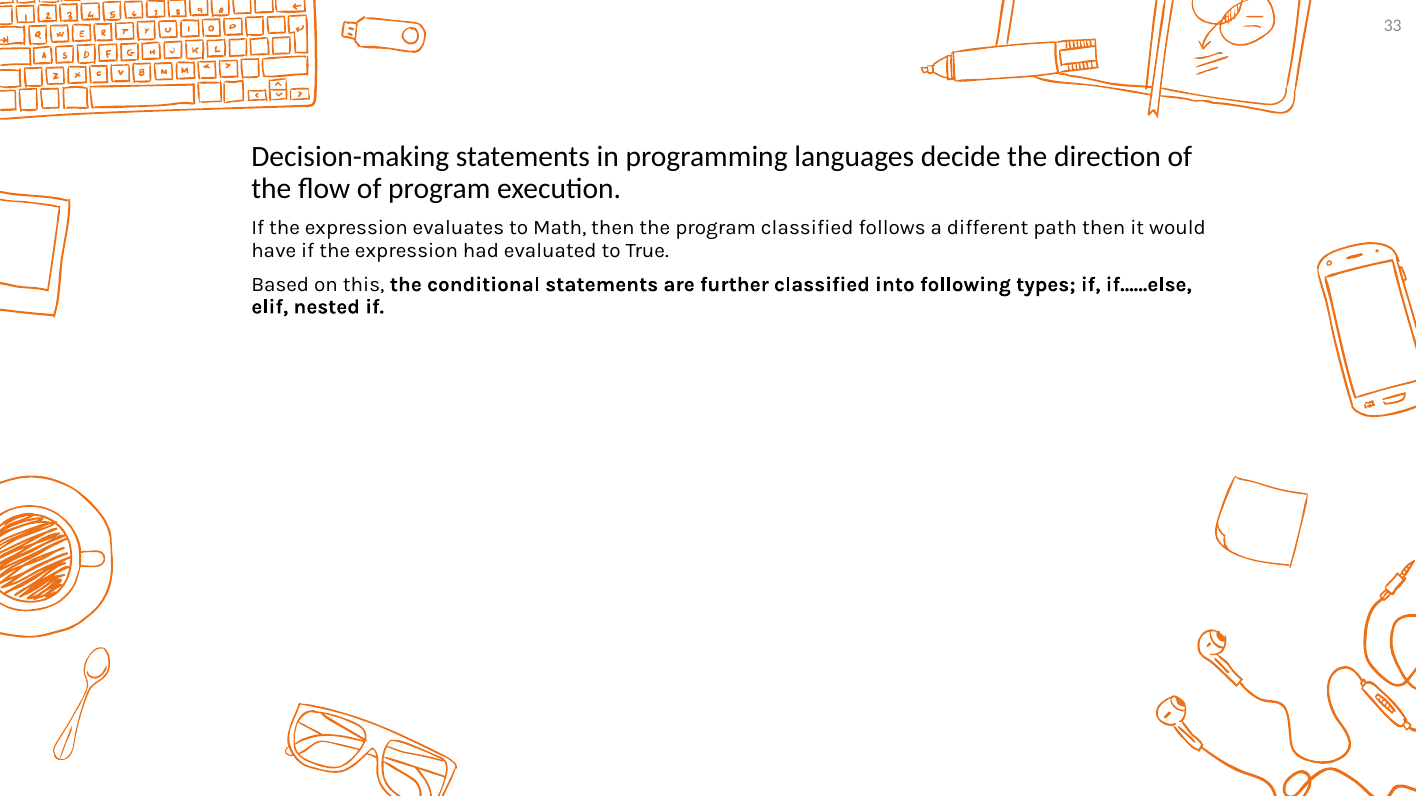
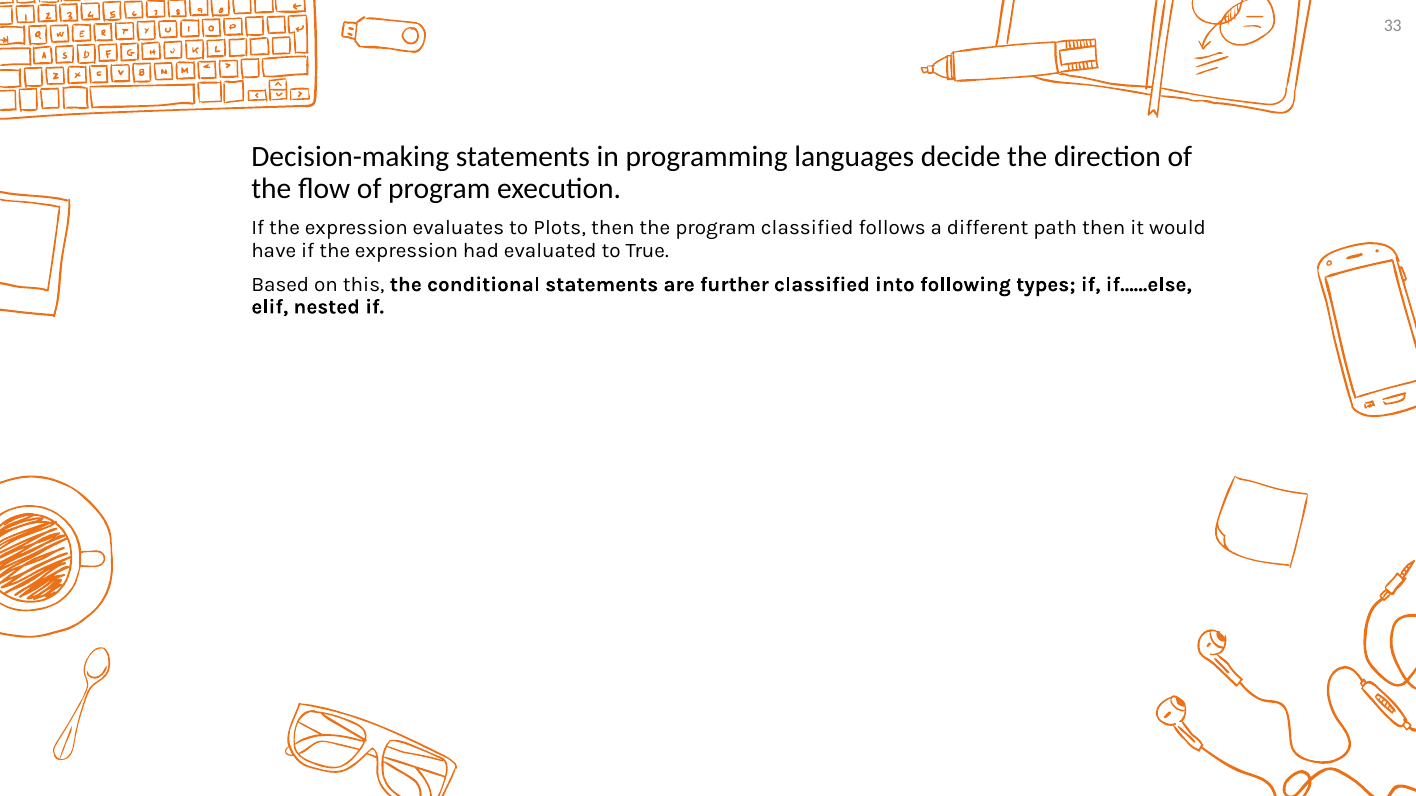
Math: Math -> Plots
